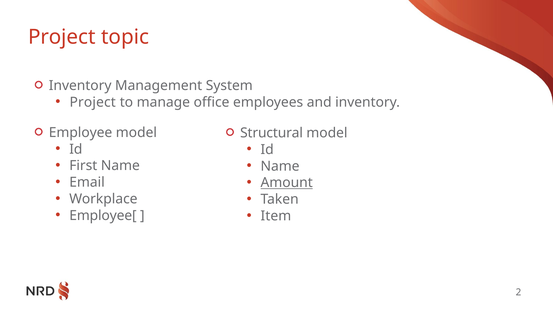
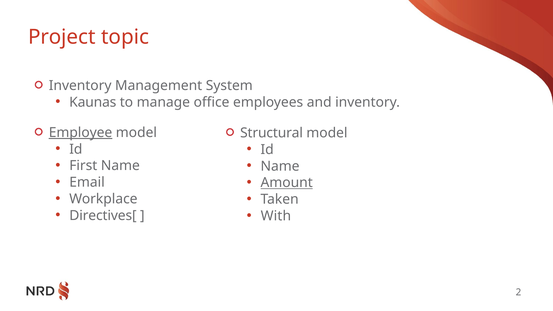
Project at (93, 102): Project -> Kaunas
Employee underline: none -> present
Employee[: Employee[ -> Directives[
Item: Item -> With
